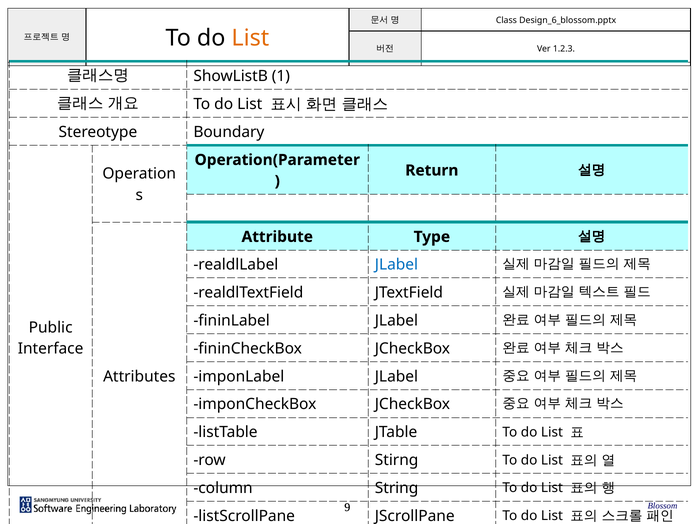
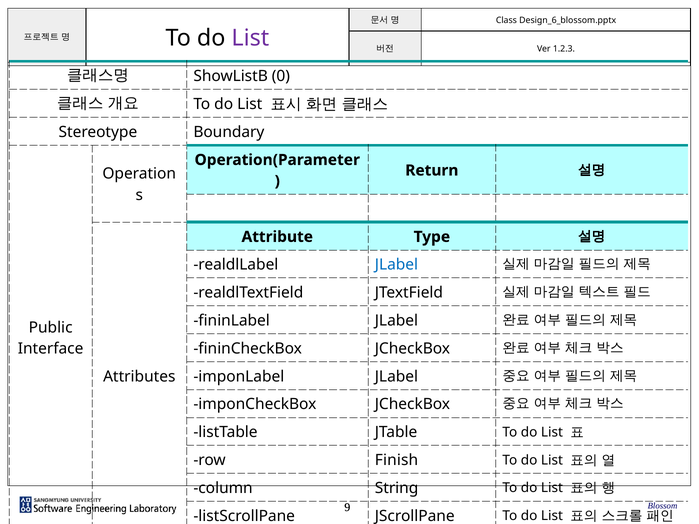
List at (250, 38) colour: orange -> purple
1: 1 -> 0
Stirng: Stirng -> Finish
